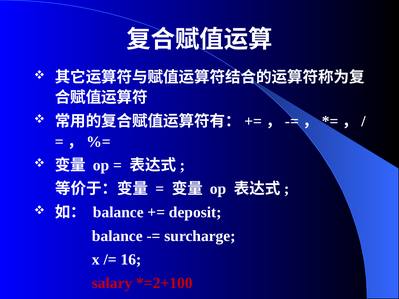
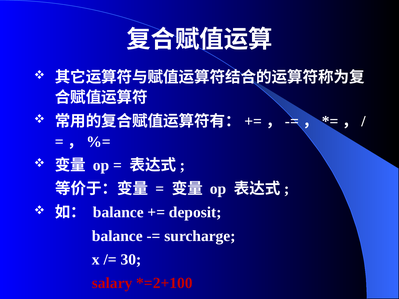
16: 16 -> 30
